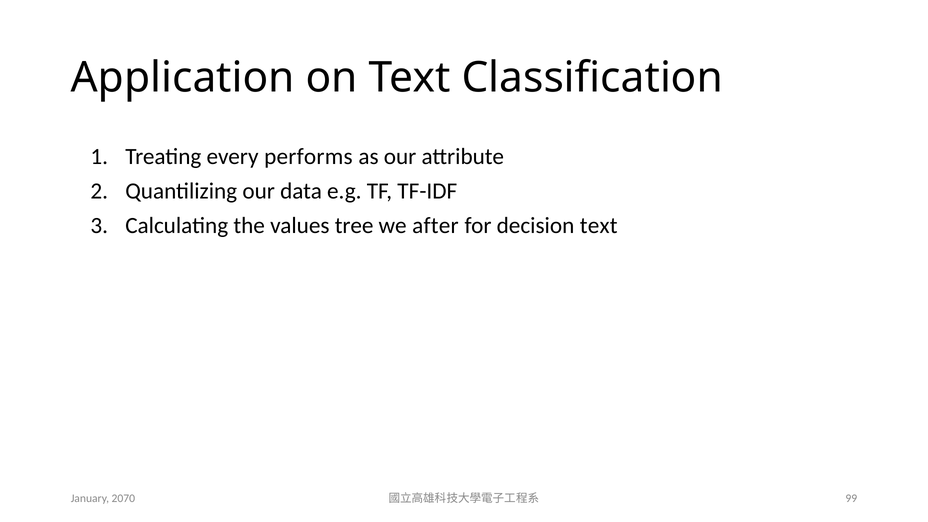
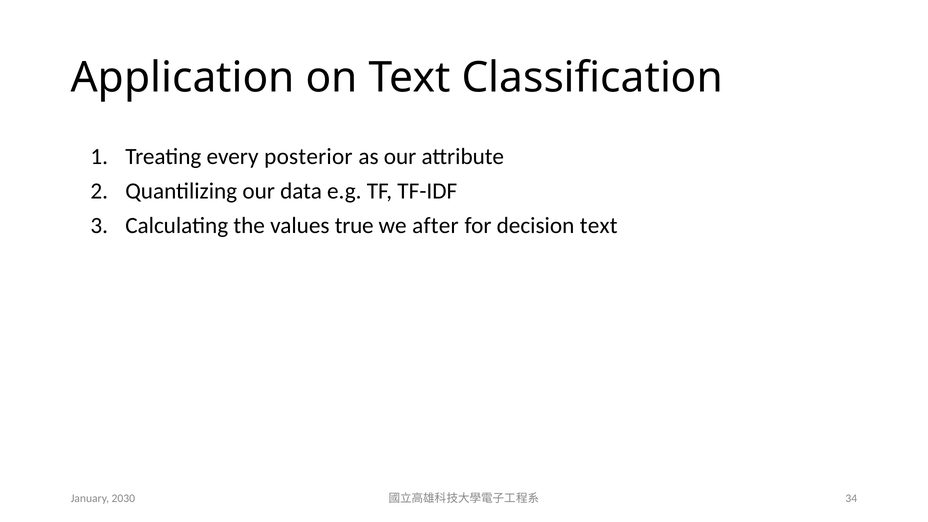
performs: performs -> posterior
tree: tree -> true
2070: 2070 -> 2030
99: 99 -> 34
